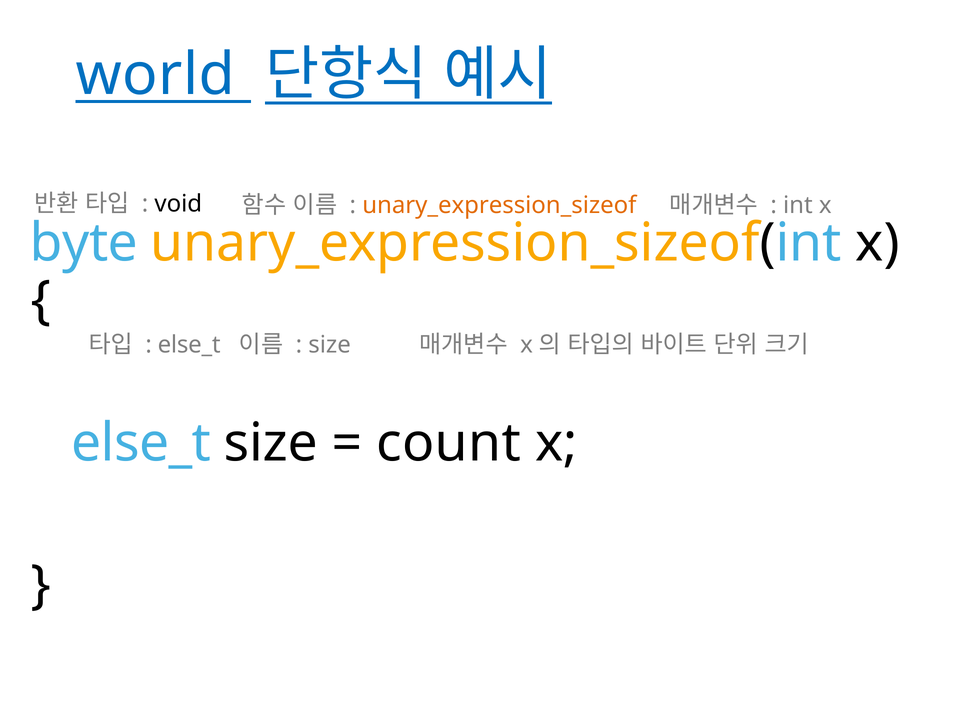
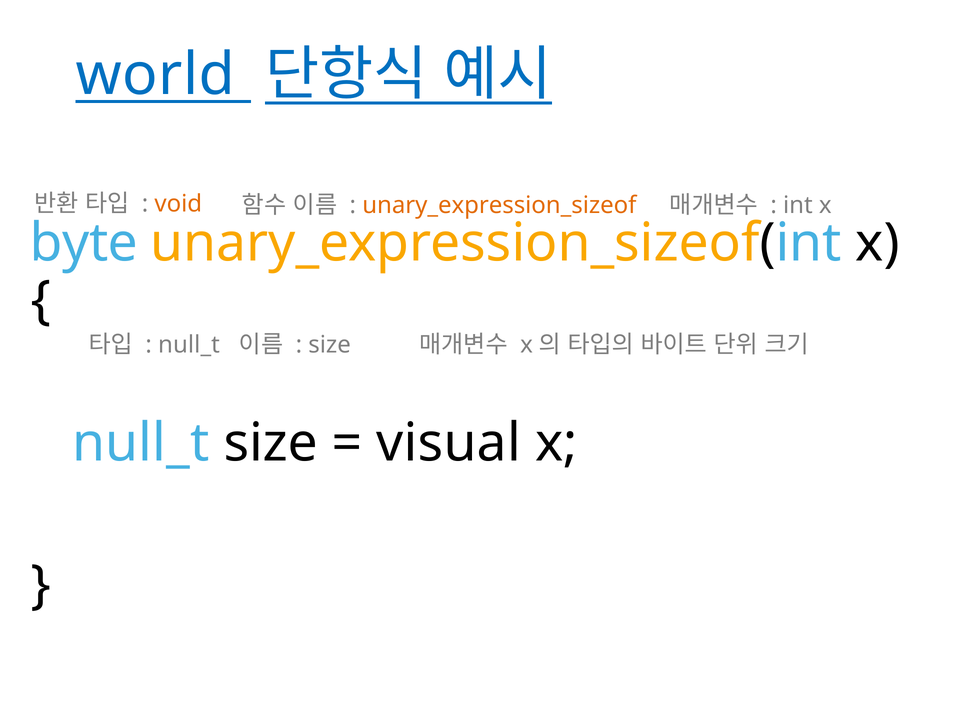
void colour: black -> orange
else_t at (189, 345): else_t -> null_t
else_t at (141, 443): else_t -> null_t
count: count -> visual
